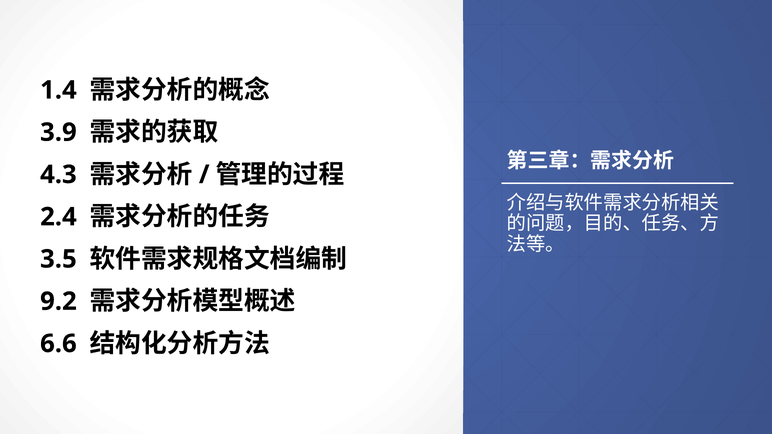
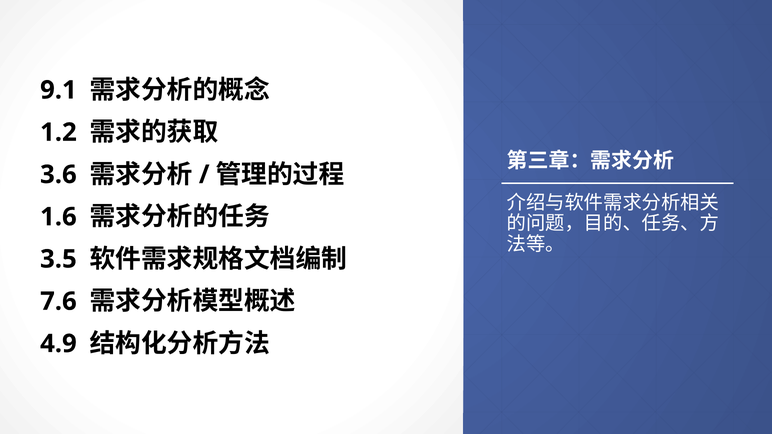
1.4: 1.4 -> 9.1
3.9: 3.9 -> 1.2
4.3: 4.3 -> 3.6
2.4: 2.4 -> 1.6
9.2: 9.2 -> 7.6
6.6: 6.6 -> 4.9
